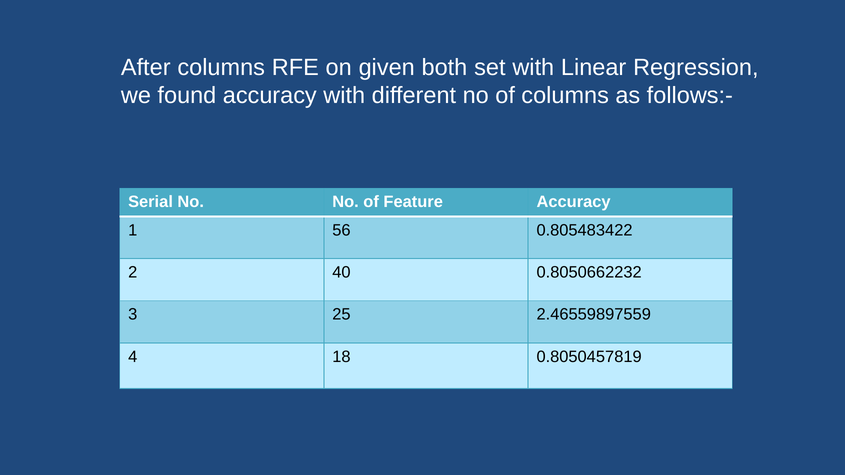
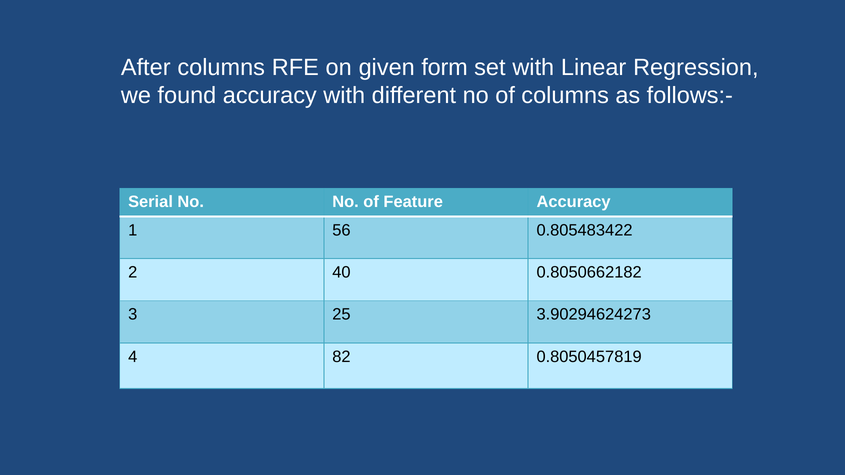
both: both -> form
0.8050662232: 0.8050662232 -> 0.8050662182
2.46559897559: 2.46559897559 -> 3.90294624273
18: 18 -> 82
